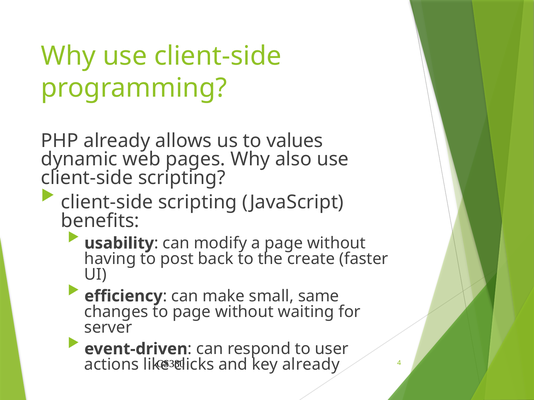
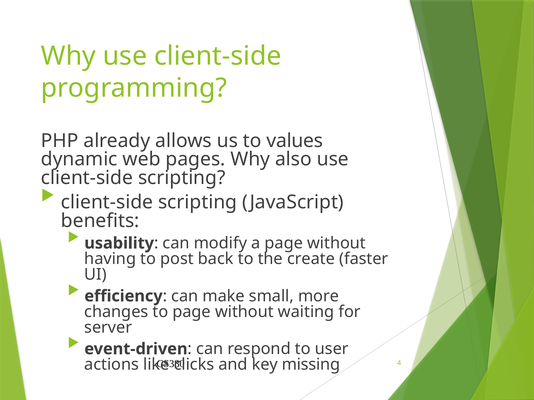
same: same -> more
key already: already -> missing
